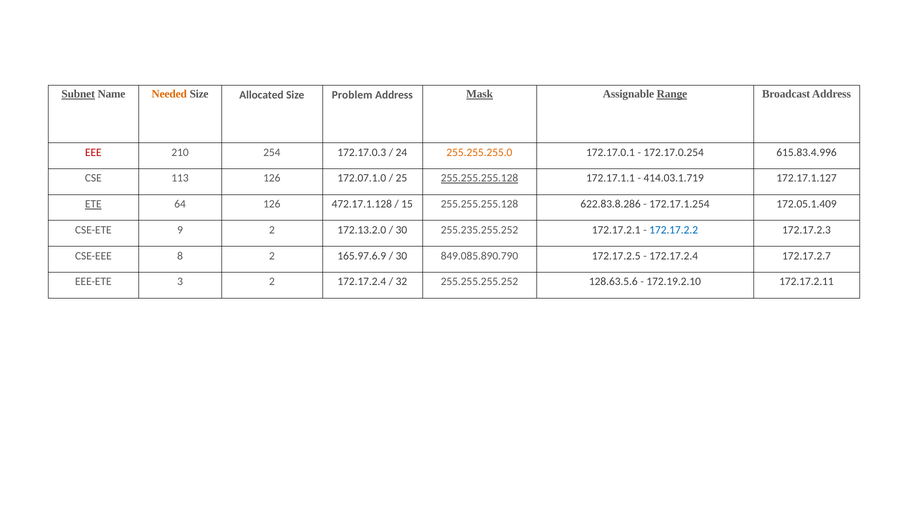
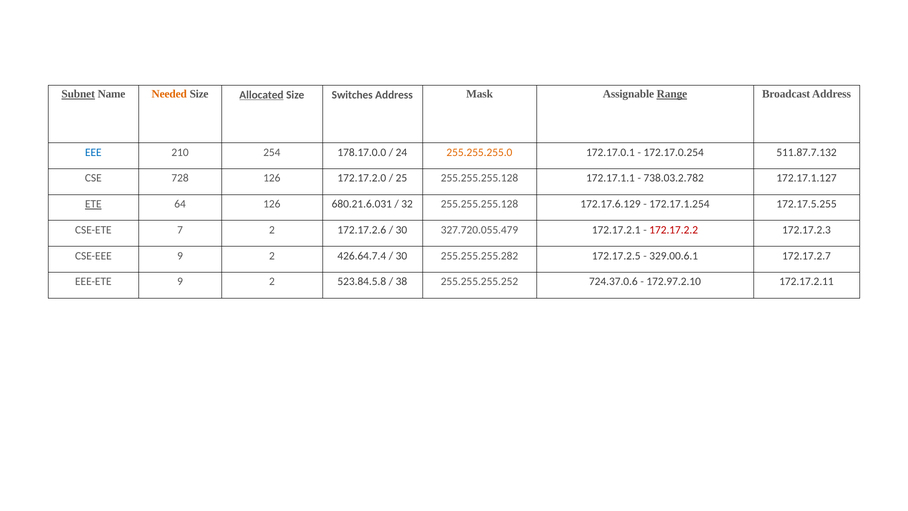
Allocated underline: none -> present
Problem: Problem -> Switches
Mask underline: present -> none
EEE colour: red -> blue
172.17.0.3: 172.17.0.3 -> 178.17.0.0
615.83.4.996: 615.83.4.996 -> 511.87.7.132
113: 113 -> 728
172.07.1.0: 172.07.1.0 -> 172.17.2.0
255.255.255.128 at (479, 178) underline: present -> none
414.03.1.719: 414.03.1.719 -> 738.03.2.782
472.17.1.128: 472.17.1.128 -> 680.21.6.031
15: 15 -> 32
622.83.8.286: 622.83.8.286 -> 172.17.6.129
172.05.1.409: 172.05.1.409 -> 172.17.5.255
9: 9 -> 7
172.13.2.0: 172.13.2.0 -> 172.17.2.6
255.235.255.252: 255.235.255.252 -> 327.720.055.479
172.17.2.2 colour: blue -> red
CSE-EEE 8: 8 -> 9
165.97.6.9: 165.97.6.9 -> 426.64.7.4
849.085.890.790: 849.085.890.790 -> 255.255.255.282
172.17.2.4 at (674, 256): 172.17.2.4 -> 329.00.6.1
EEE-ETE 3: 3 -> 9
2 172.17.2.4: 172.17.2.4 -> 523.84.5.8
32: 32 -> 38
128.63.5.6: 128.63.5.6 -> 724.37.0.6
172.19.2.10: 172.19.2.10 -> 172.97.2.10
